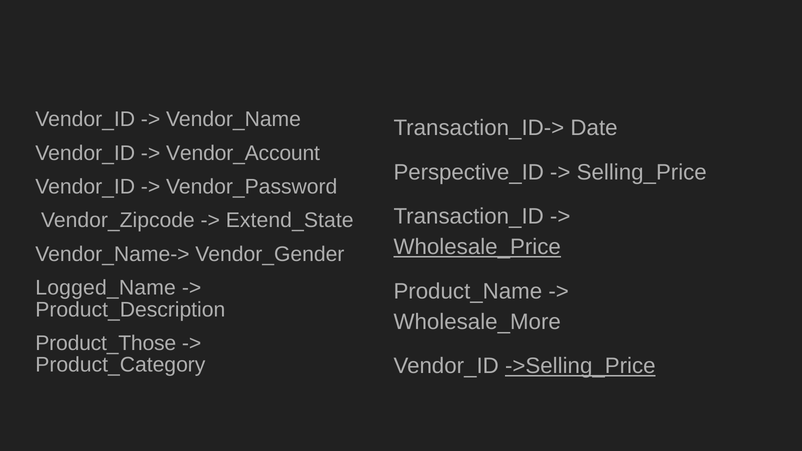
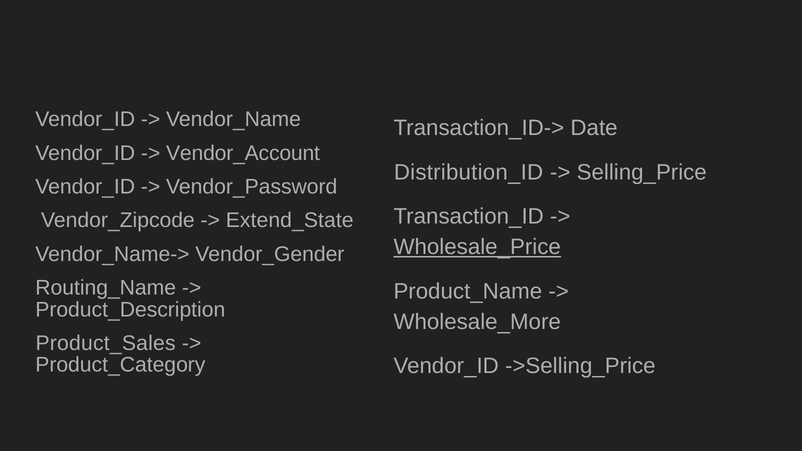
Perspective_ID: Perspective_ID -> Distribution_ID
Logged_Name: Logged_Name -> Routing_Name
Product_Those: Product_Those -> Product_Sales
->Selling_Price underline: present -> none
